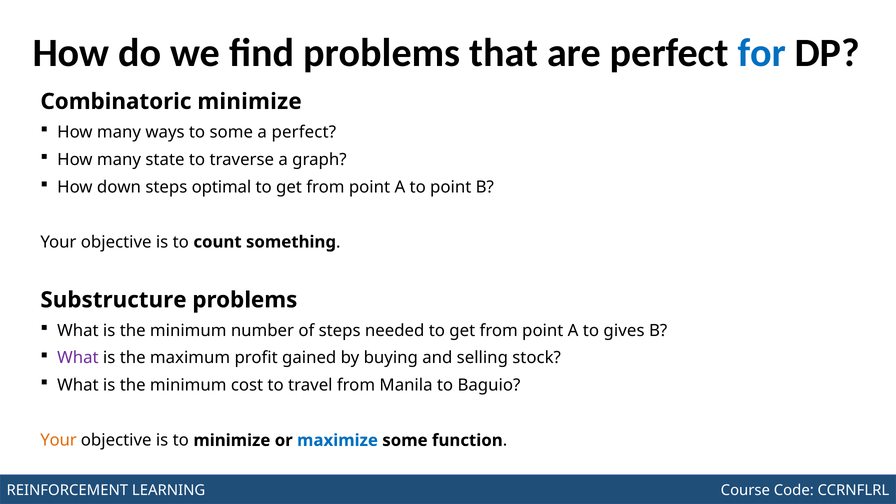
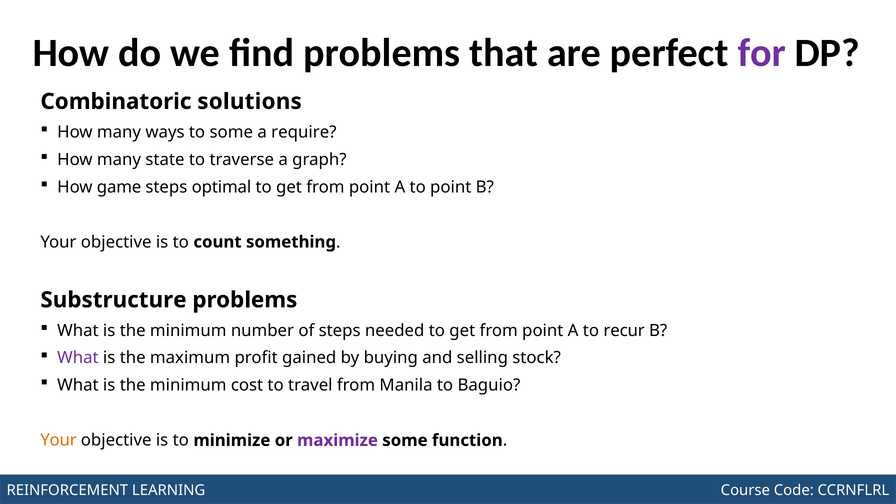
for colour: blue -> purple
Combinatoric minimize: minimize -> solutions
a perfect: perfect -> require
down: down -> game
gives: gives -> recur
maximize colour: blue -> purple
